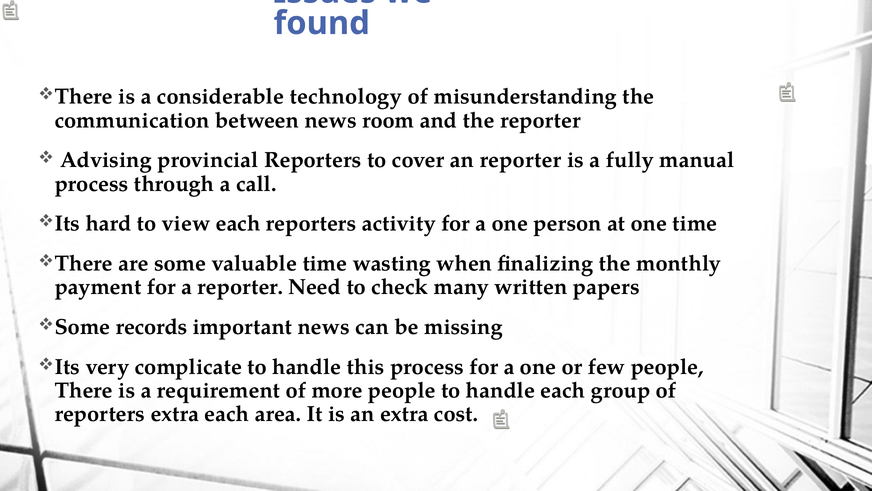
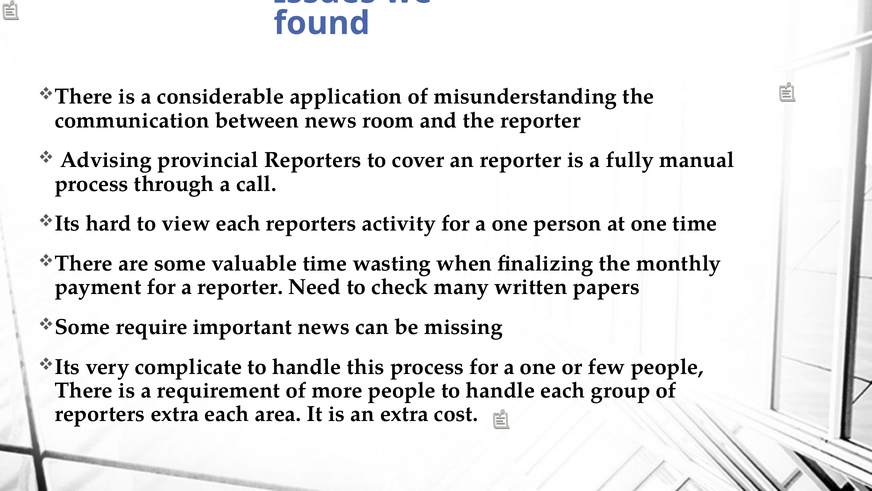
technology: technology -> application
records: records -> require
